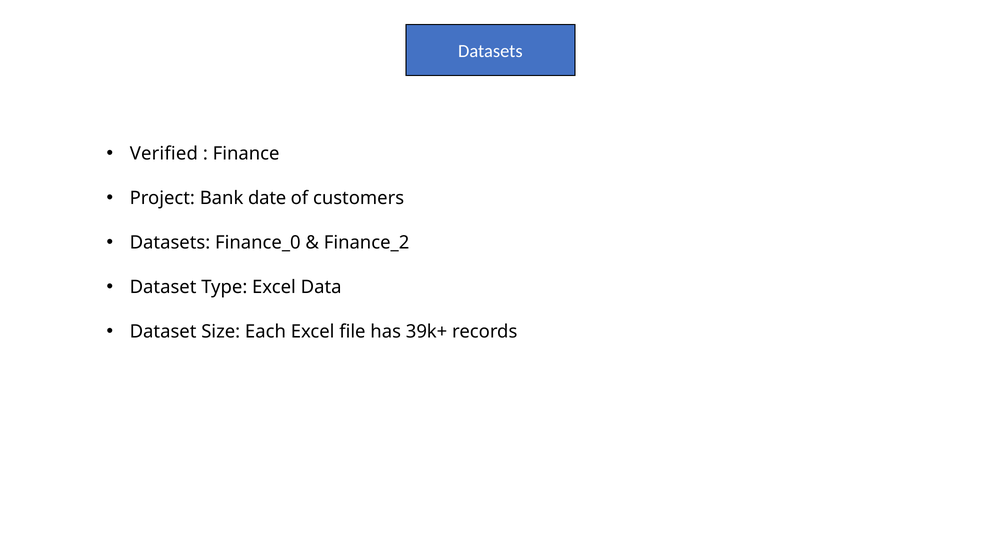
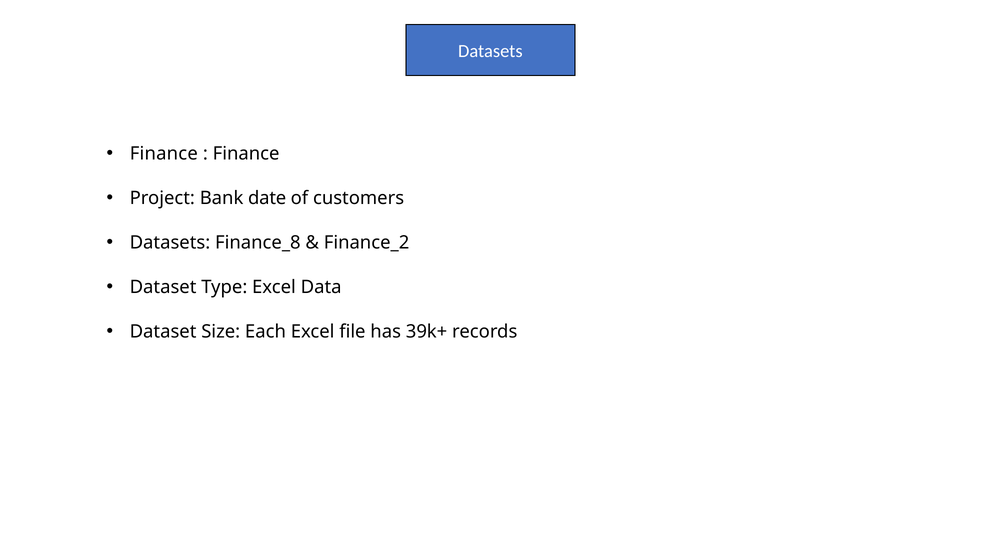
Verified at (164, 154): Verified -> Finance
Finance_0: Finance_0 -> Finance_8
